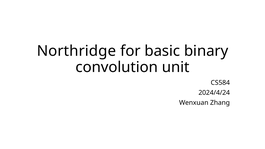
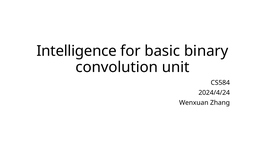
Northridge: Northridge -> Intelligence
